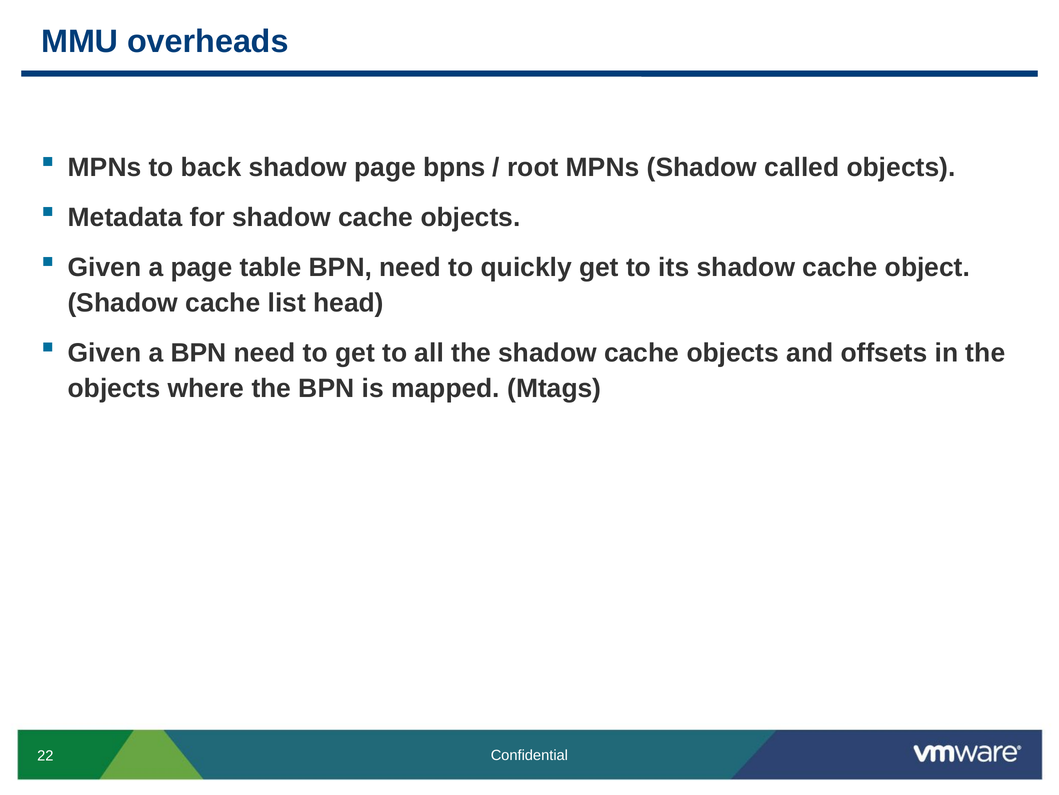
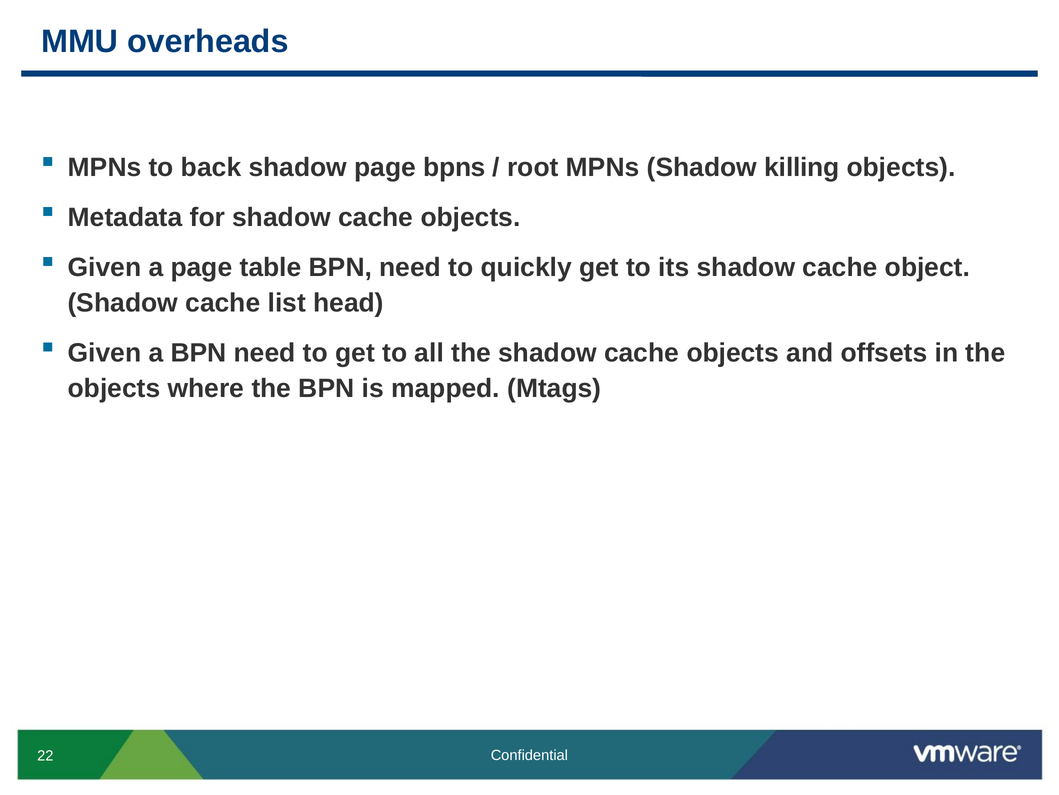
called: called -> killing
